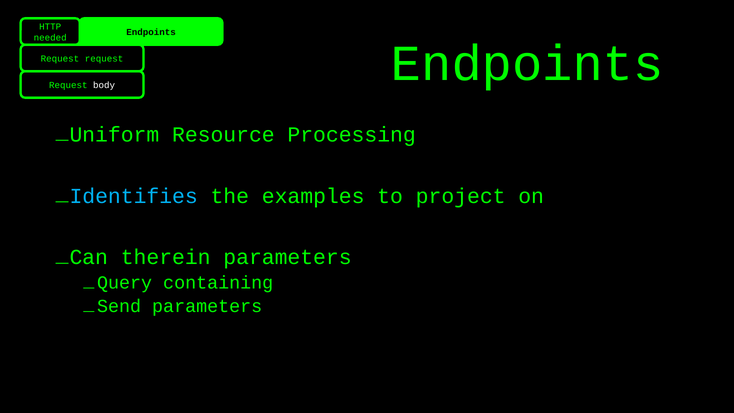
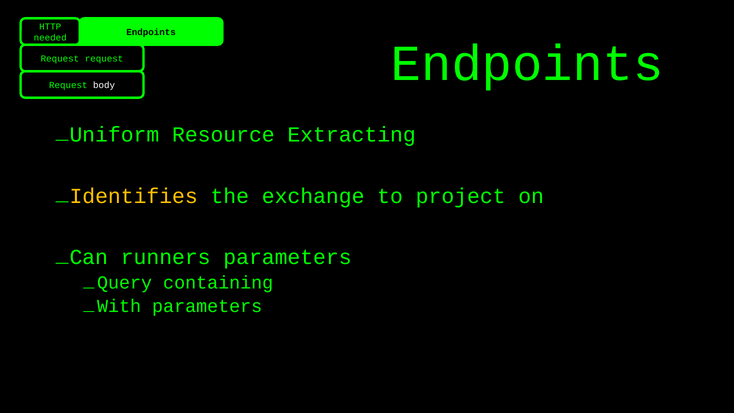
Processing: Processing -> Extracting
Identifies colour: light blue -> yellow
examples: examples -> exchange
therein: therein -> runners
Send: Send -> With
